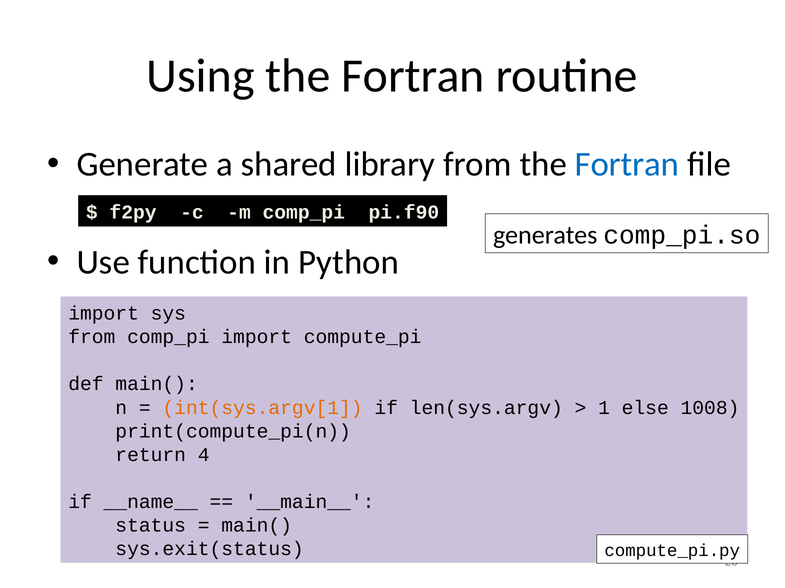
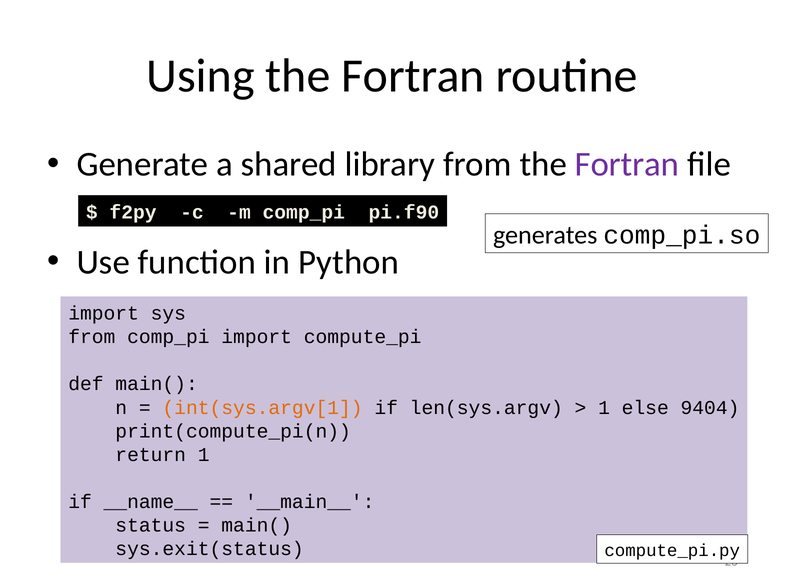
Fortran at (627, 165) colour: blue -> purple
1008: 1008 -> 9404
return 4: 4 -> 1
